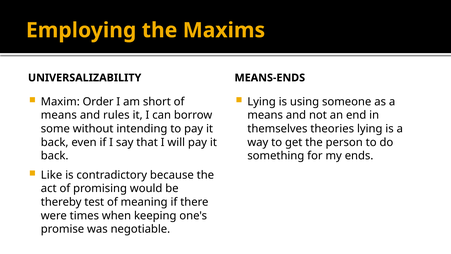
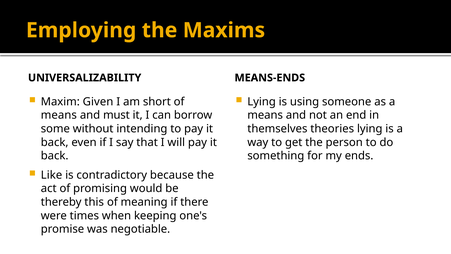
Order: Order -> Given
rules: rules -> must
test: test -> this
